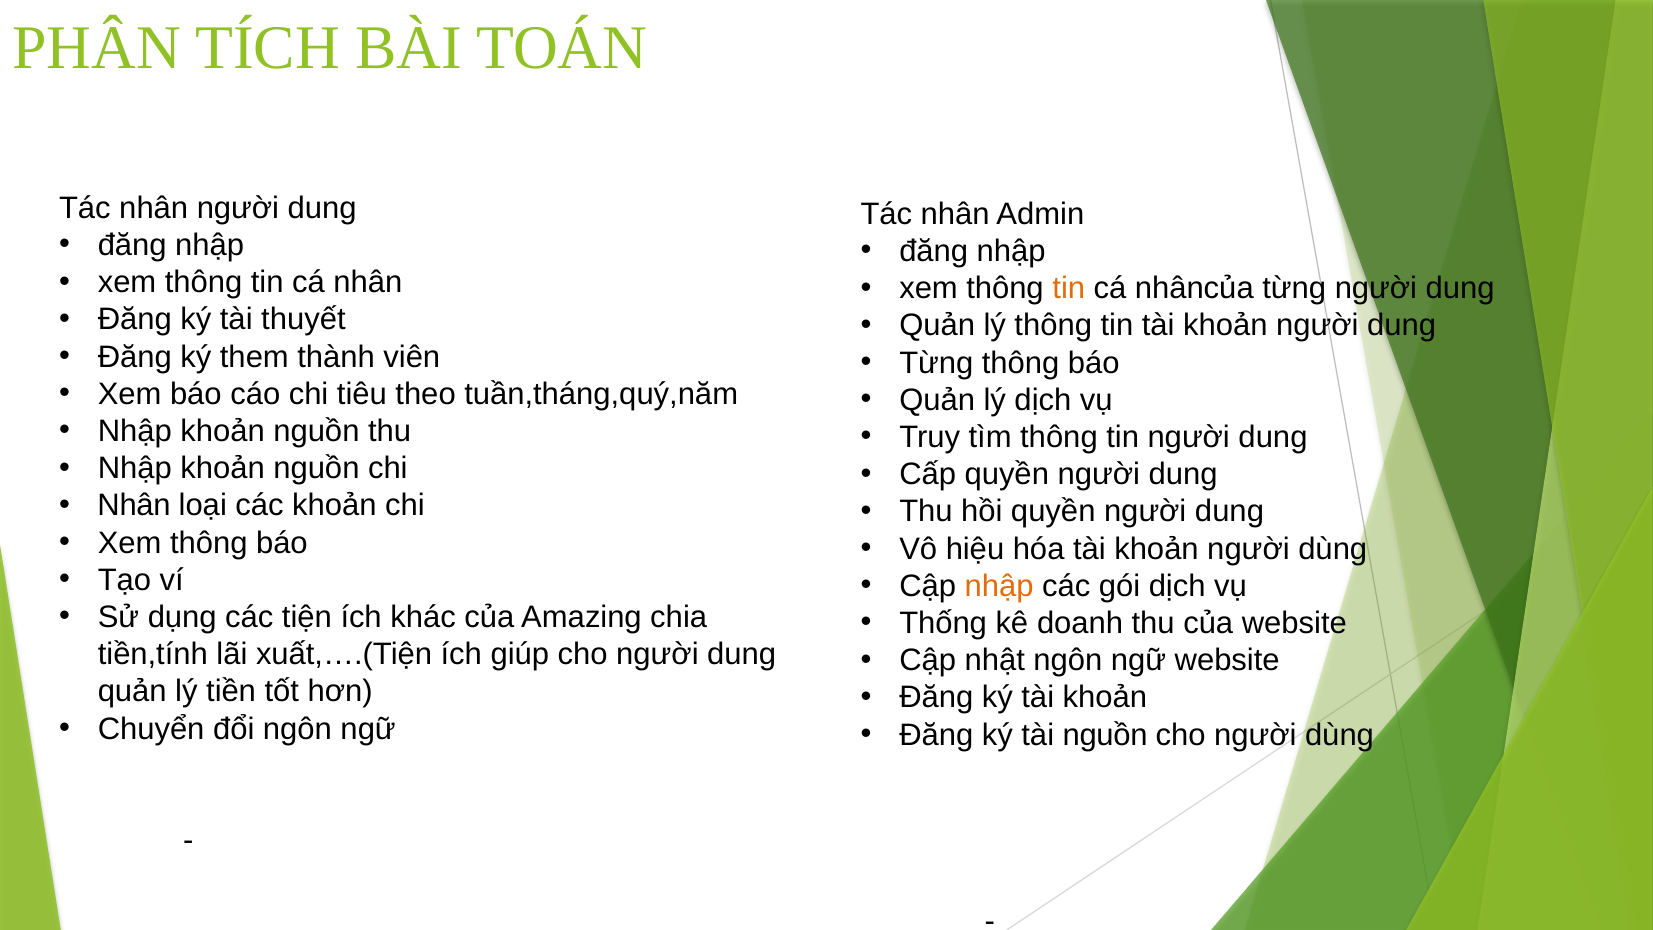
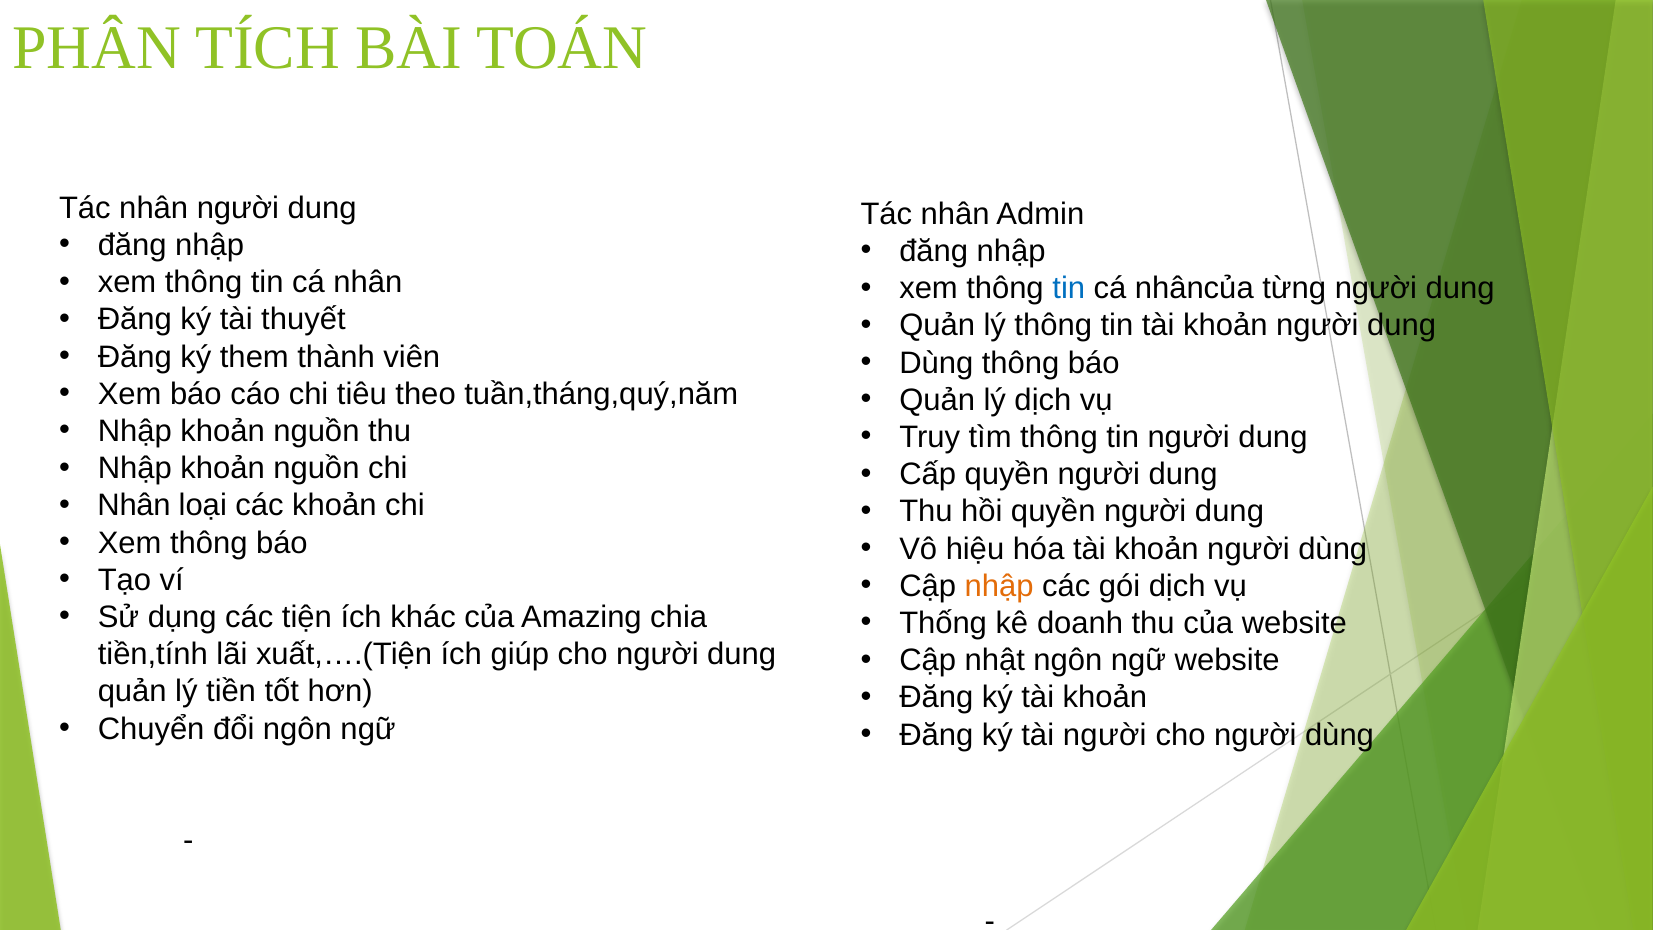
tin at (1069, 288) colour: orange -> blue
Từng at (936, 363): Từng -> Dùng
tài nguồn: nguồn -> người
